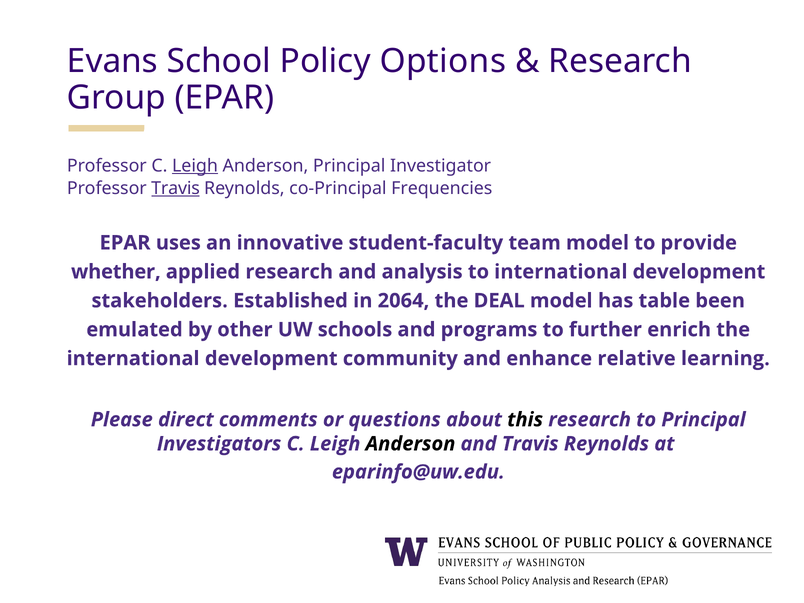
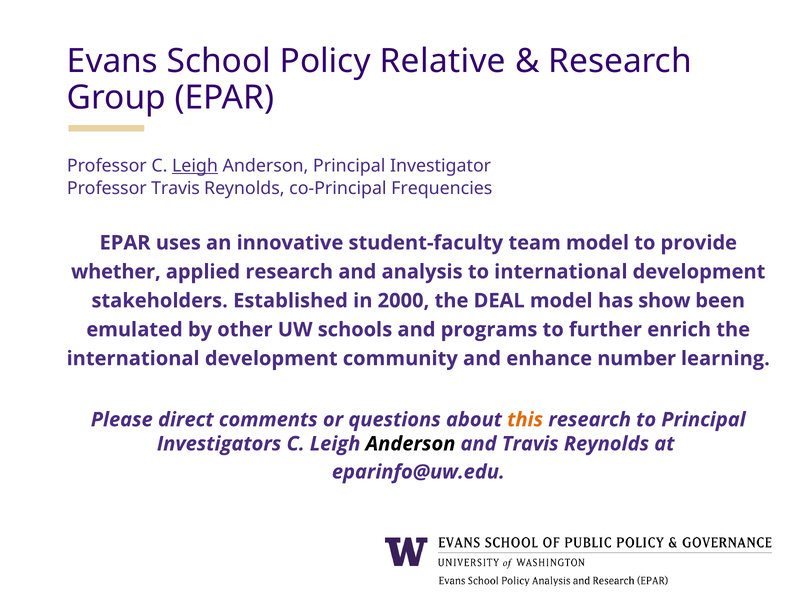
Options: Options -> Relative
Travis at (176, 188) underline: present -> none
2064: 2064 -> 2000
table: table -> show
relative: relative -> number
this colour: black -> orange
